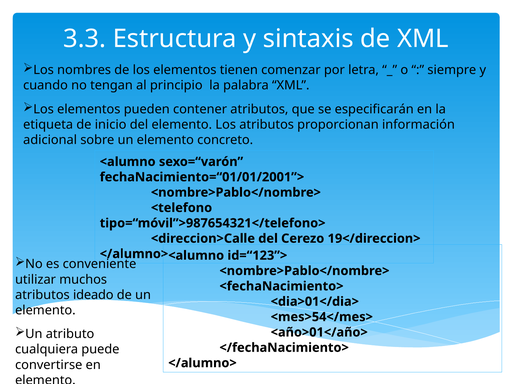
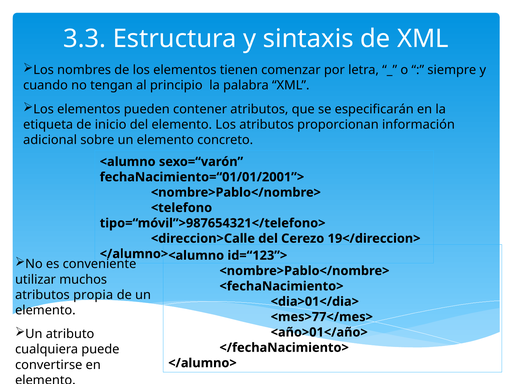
ideado: ideado -> propia
<mes>54</mes>: <mes>54</mes> -> <mes>77</mes>
